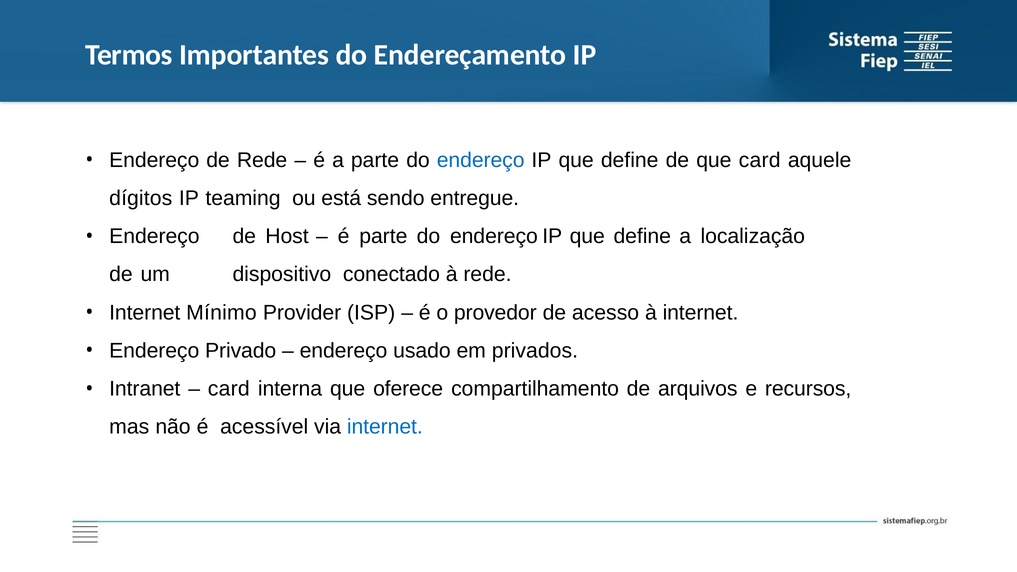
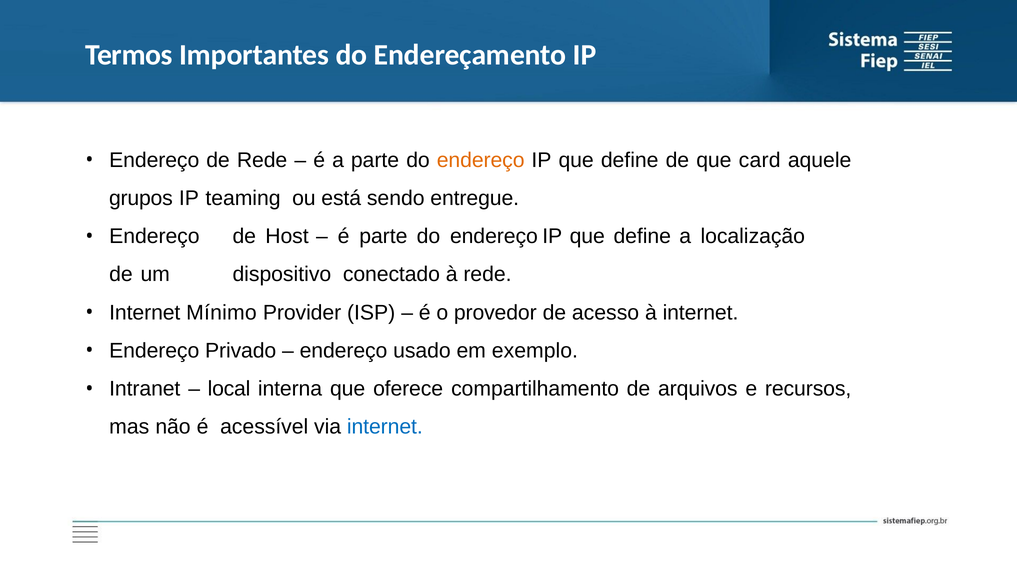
endereço at (481, 160) colour: blue -> orange
dígitos: dígitos -> grupos
privados: privados -> exemplo
card at (229, 389): card -> local
